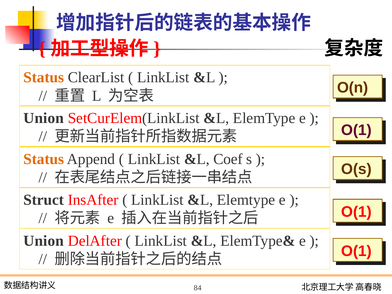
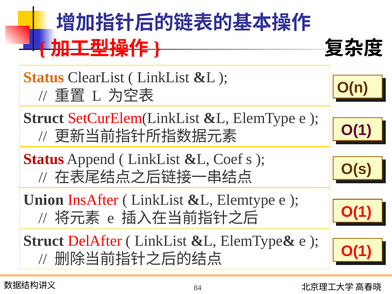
Union at (44, 118): Union -> Struct
Status at (44, 159) colour: orange -> red
Struct: Struct -> Union
Union at (44, 241): Union -> Struct
